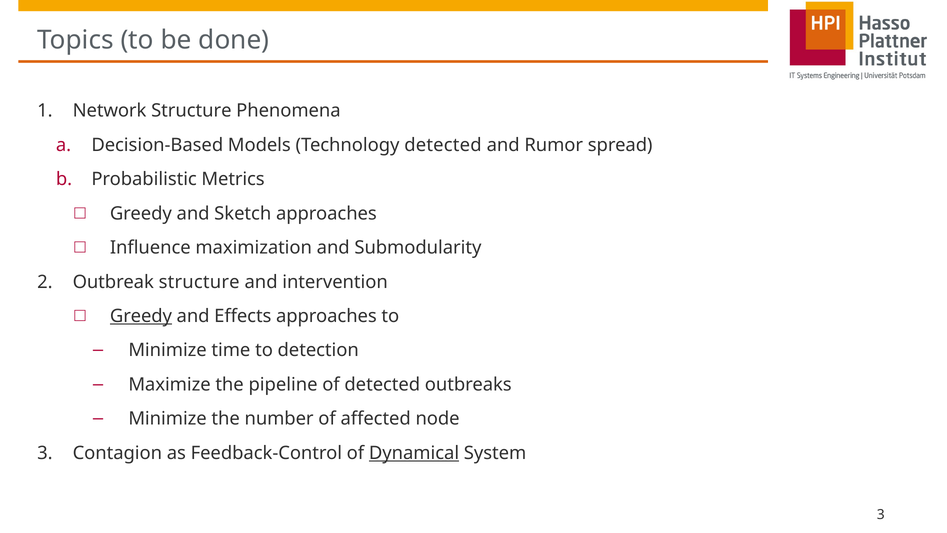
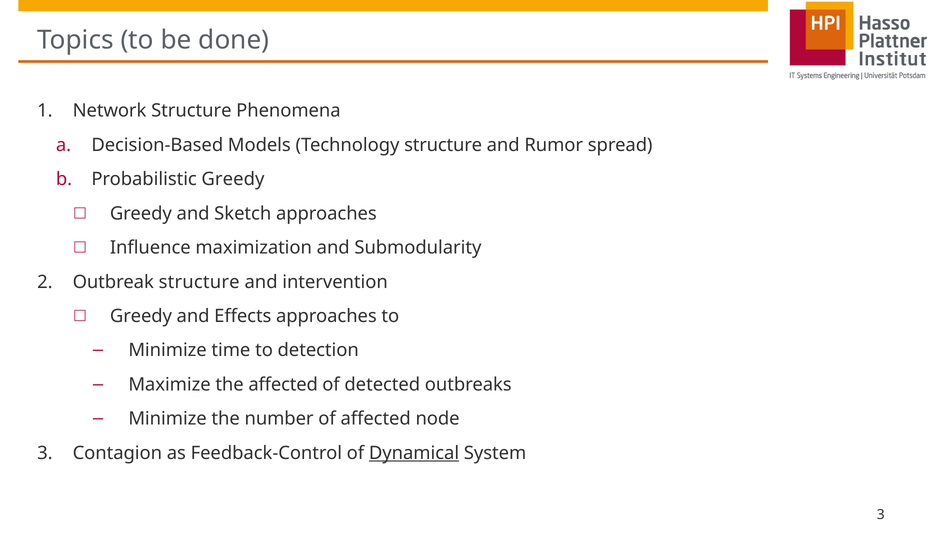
Technology detected: detected -> structure
Probabilistic Metrics: Metrics -> Greedy
Greedy at (141, 316) underline: present -> none
the pipeline: pipeline -> affected
